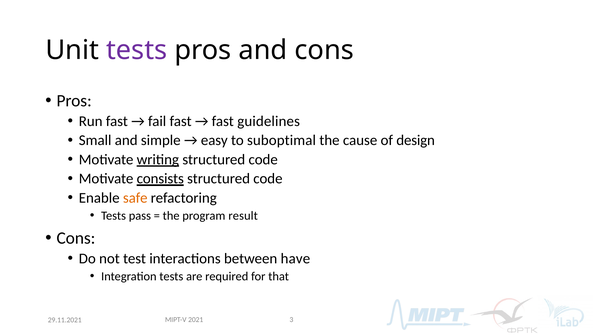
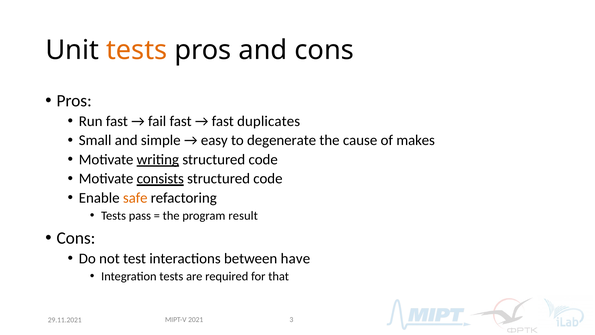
tests at (137, 50) colour: purple -> orange
guidelines: guidelines -> duplicates
suboptimal: suboptimal -> degenerate
design: design -> makes
